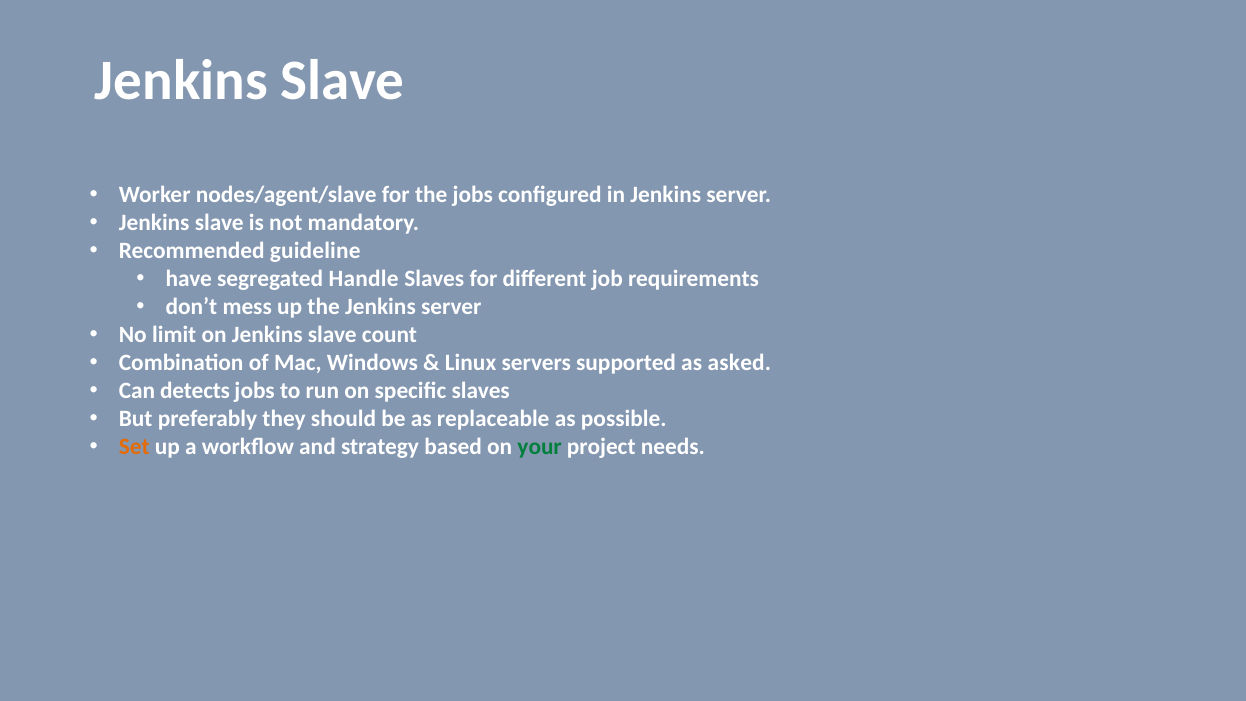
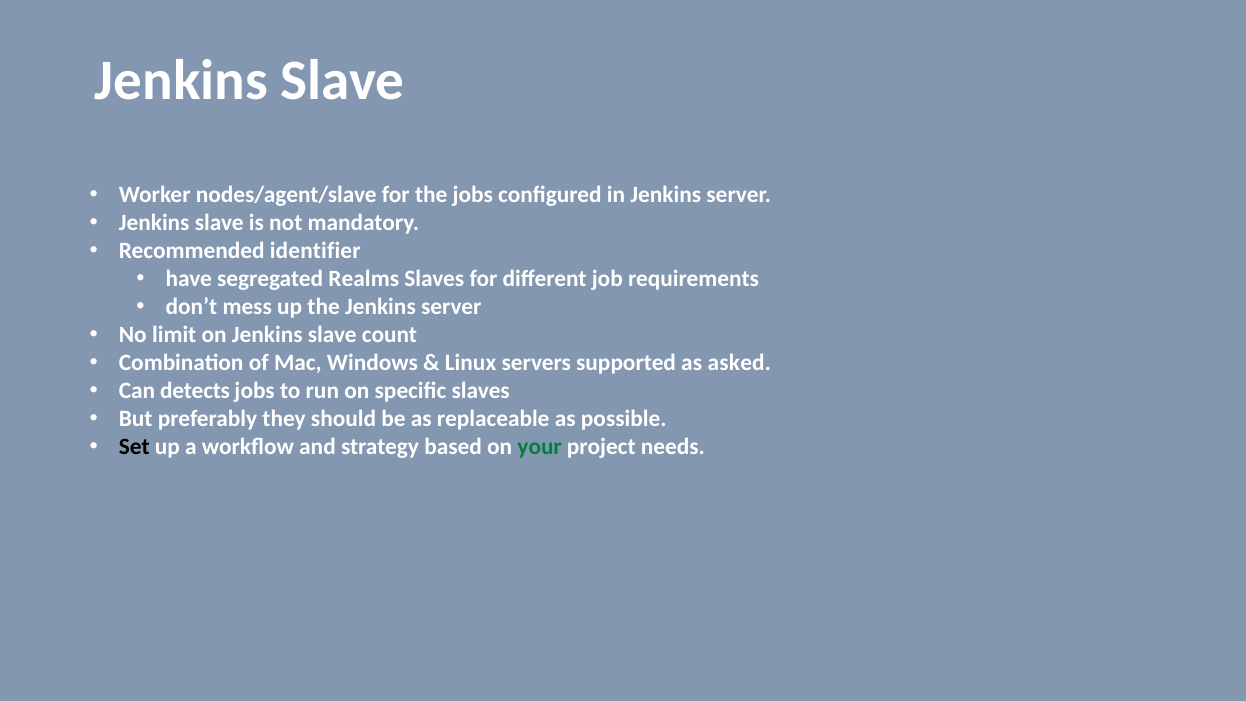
guideline: guideline -> identifier
Handle: Handle -> Realms
Set colour: orange -> black
